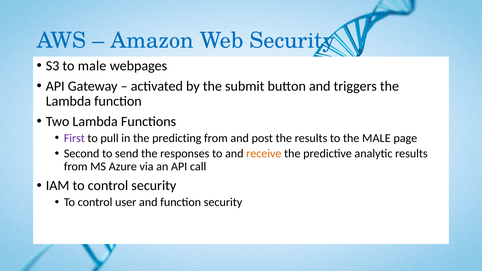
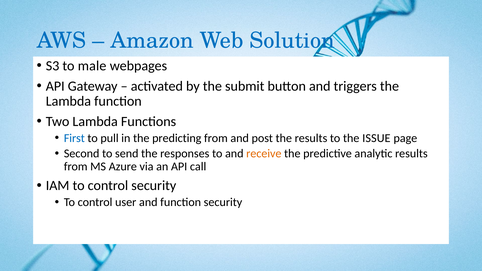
Web Security: Security -> Solution
First colour: purple -> blue
the MALE: MALE -> ISSUE
